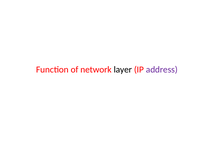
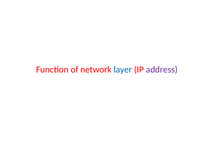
layer colour: black -> blue
